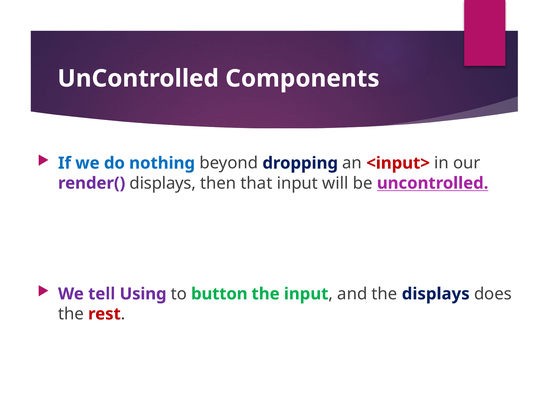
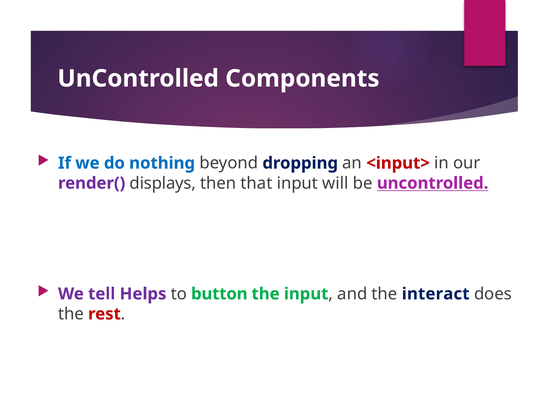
Using: Using -> Helps
the displays: displays -> interact
